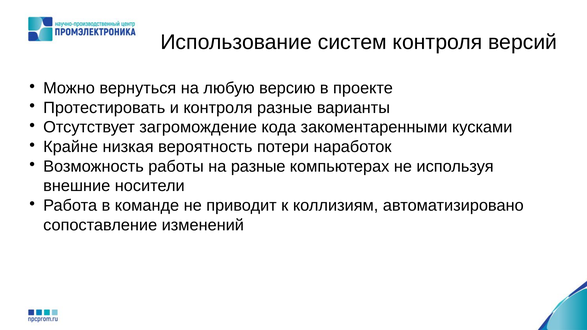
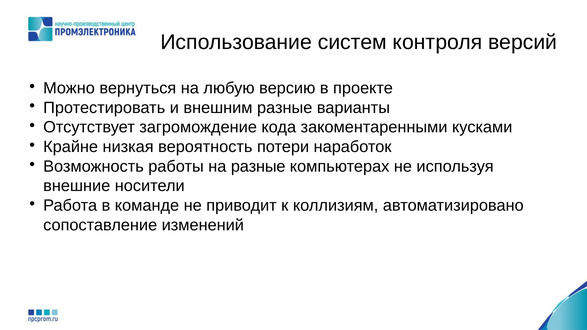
и контроля: контроля -> внешним
